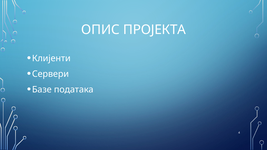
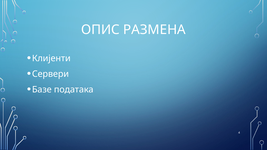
ПРОЈЕКТА: ПРОЈЕКТА -> РАЗМЕНА
